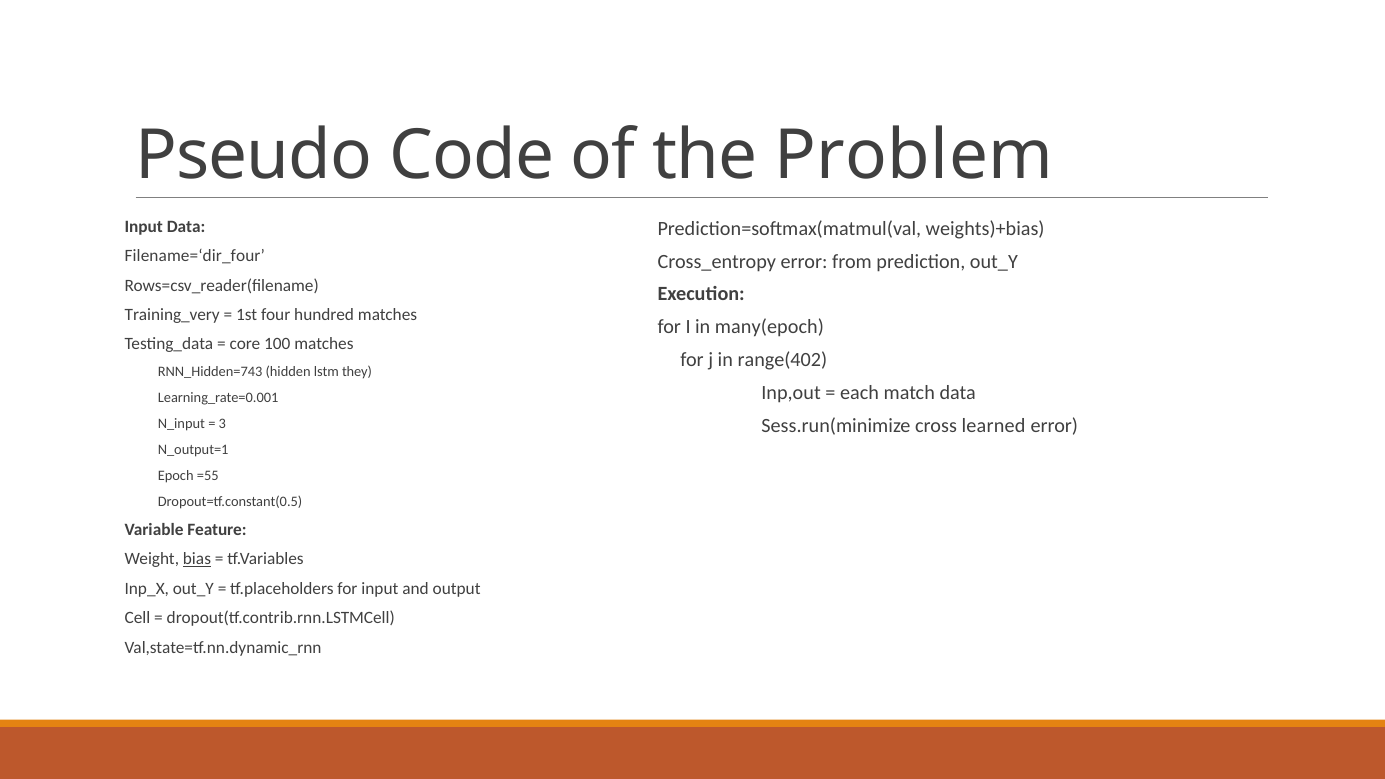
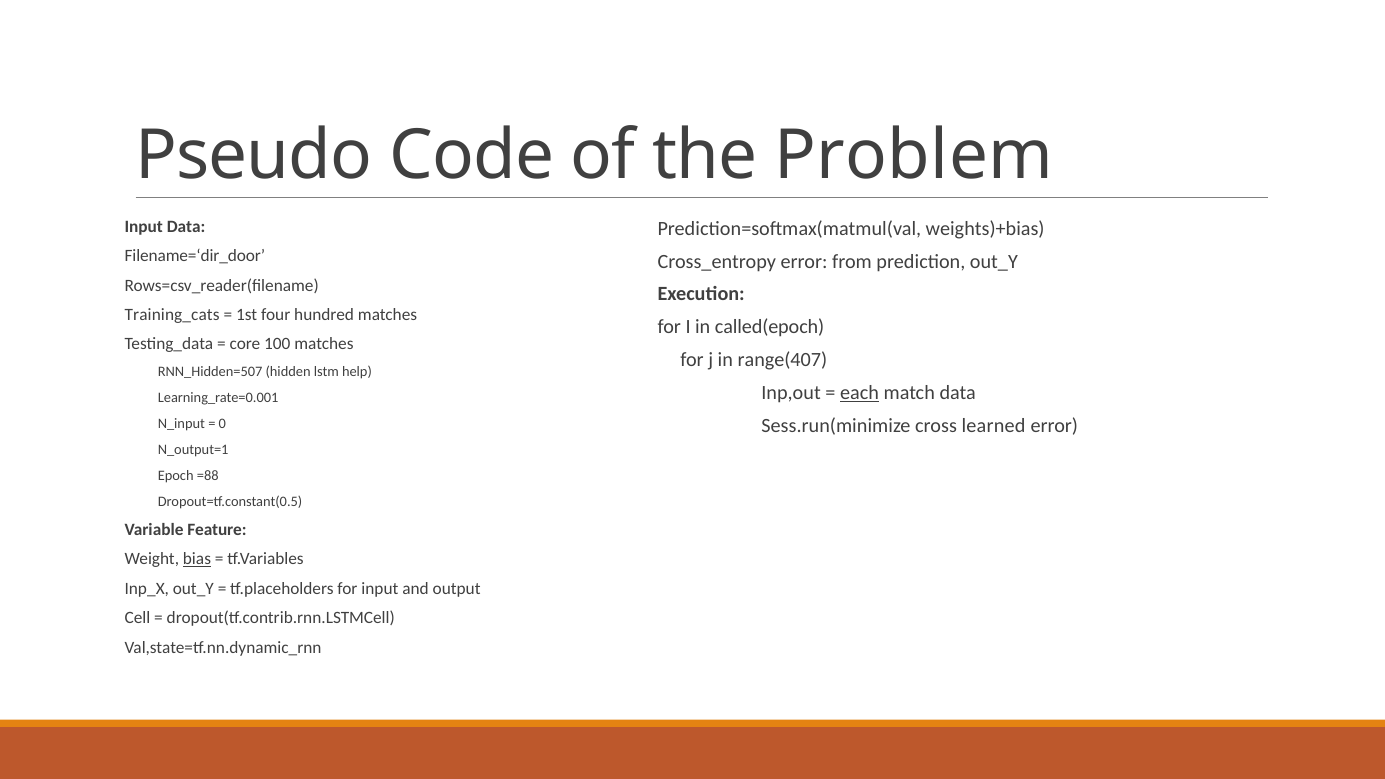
Filename=‘dir_four: Filename=‘dir_four -> Filename=‘dir_door
Training_very: Training_very -> Training_cats
many(epoch: many(epoch -> called(epoch
range(402: range(402 -> range(407
RNN_Hidden=743: RNN_Hidden=743 -> RNN_Hidden=507
they: they -> help
each underline: none -> present
3: 3 -> 0
=55: =55 -> =88
